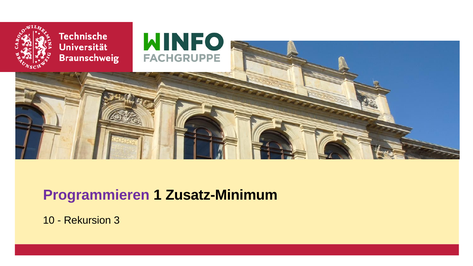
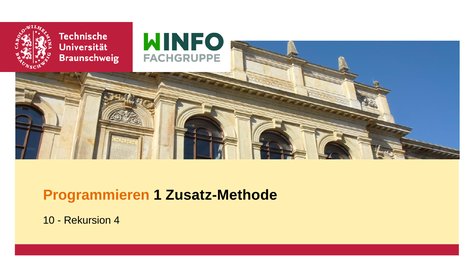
Programmieren colour: purple -> orange
Zusatz-Minimum: Zusatz-Minimum -> Zusatz-Methode
3: 3 -> 4
